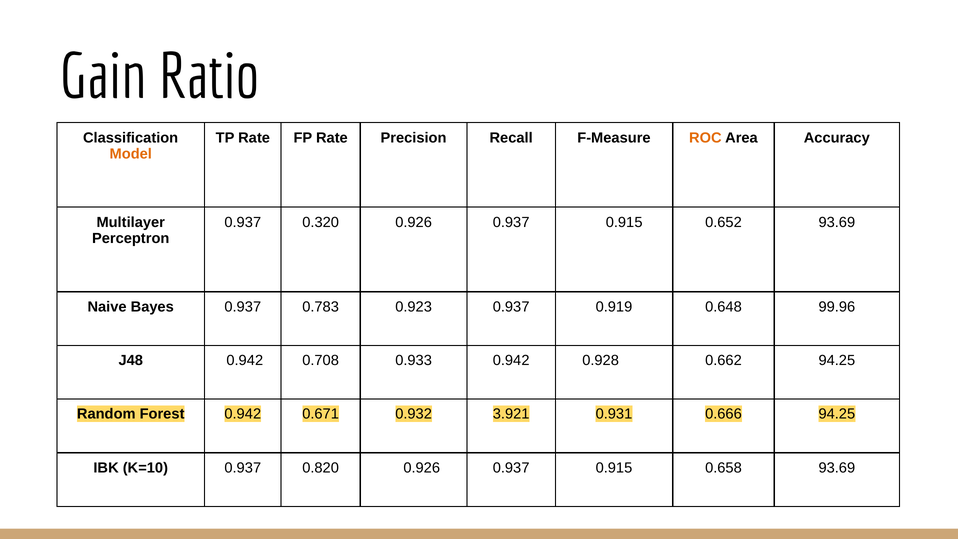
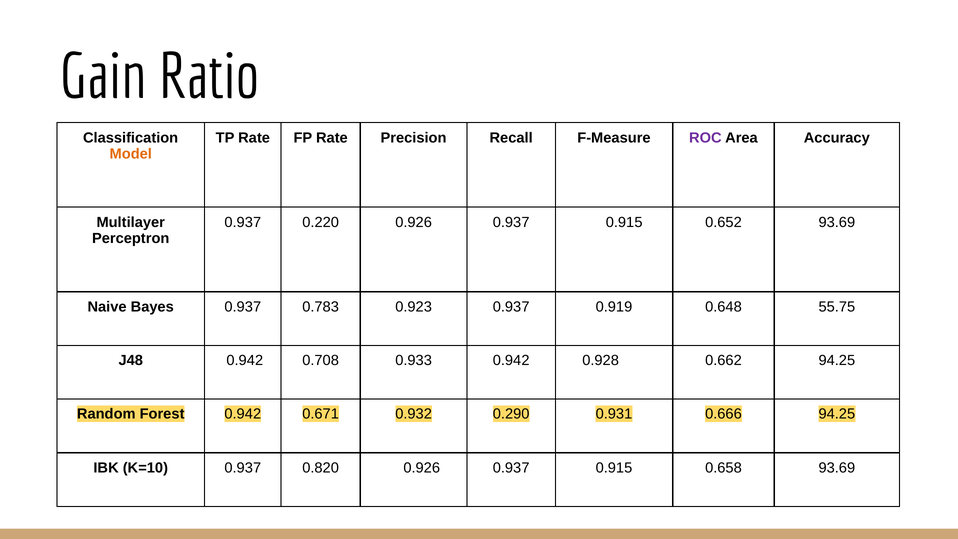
ROC colour: orange -> purple
0.320: 0.320 -> 0.220
99.96: 99.96 -> 55.75
3.921: 3.921 -> 0.290
